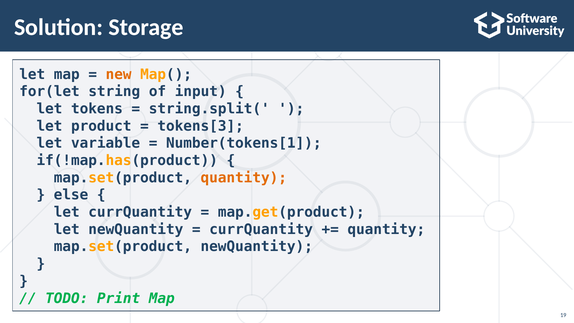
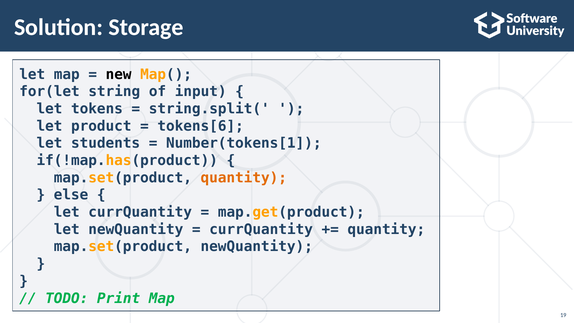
new colour: orange -> black
tokens[3: tokens[3 -> tokens[6
variable: variable -> students
